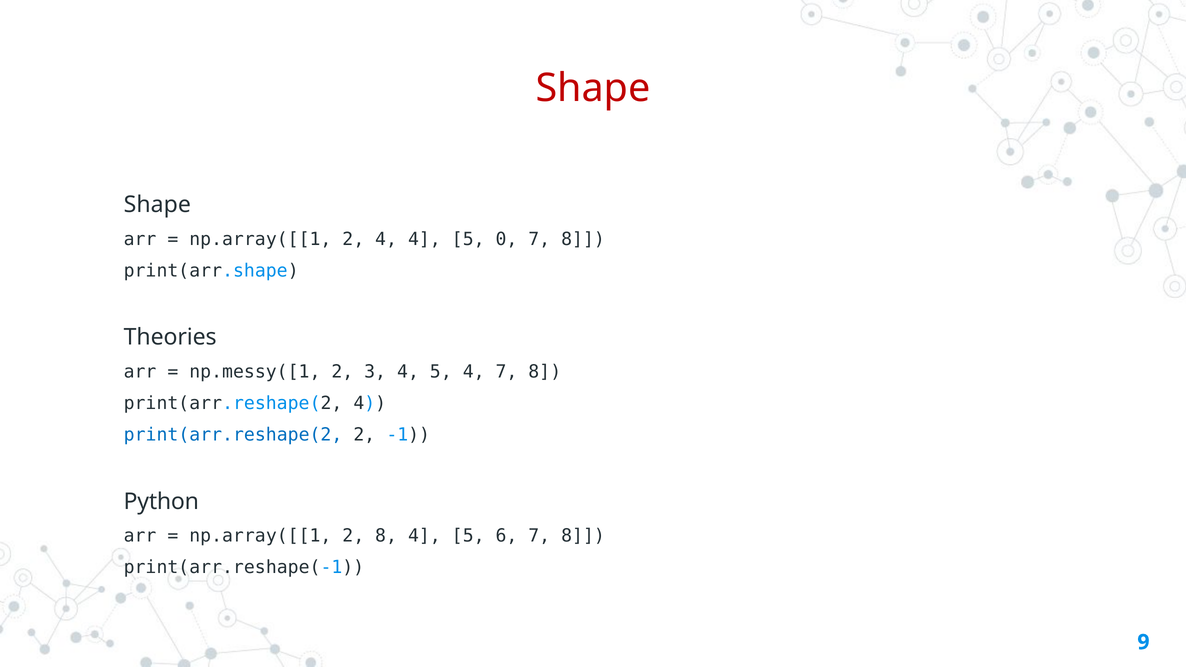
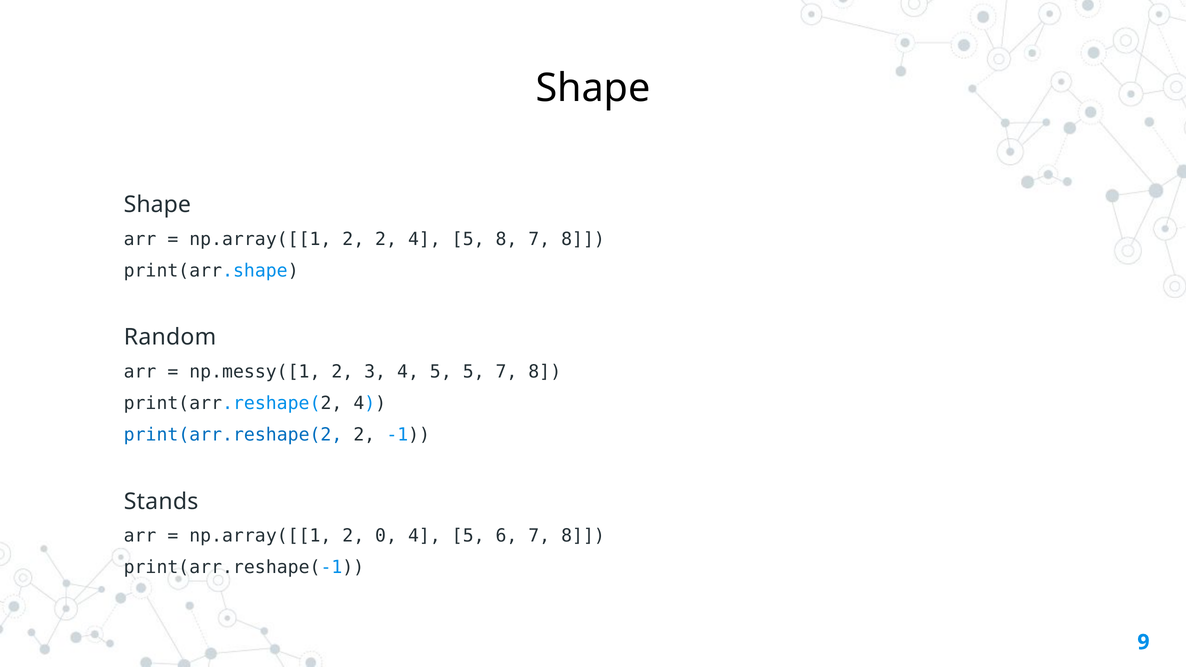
Shape at (593, 88) colour: red -> black
2 4: 4 -> 2
5 0: 0 -> 8
Theories: Theories -> Random
5 4: 4 -> 5
Python: Python -> Stands
2 8: 8 -> 0
